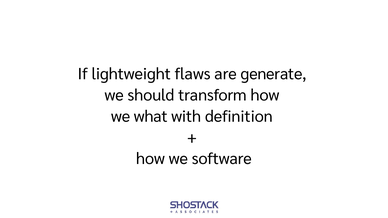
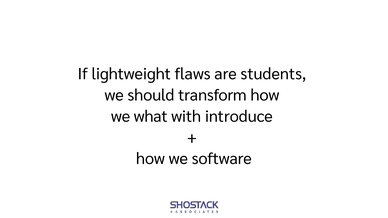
generate: generate -> students
definition: definition -> introduce
